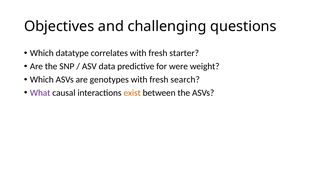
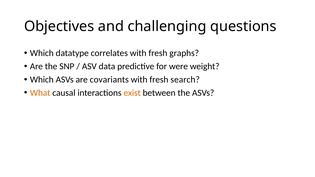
starter: starter -> graphs
genotypes: genotypes -> covariants
What colour: purple -> orange
